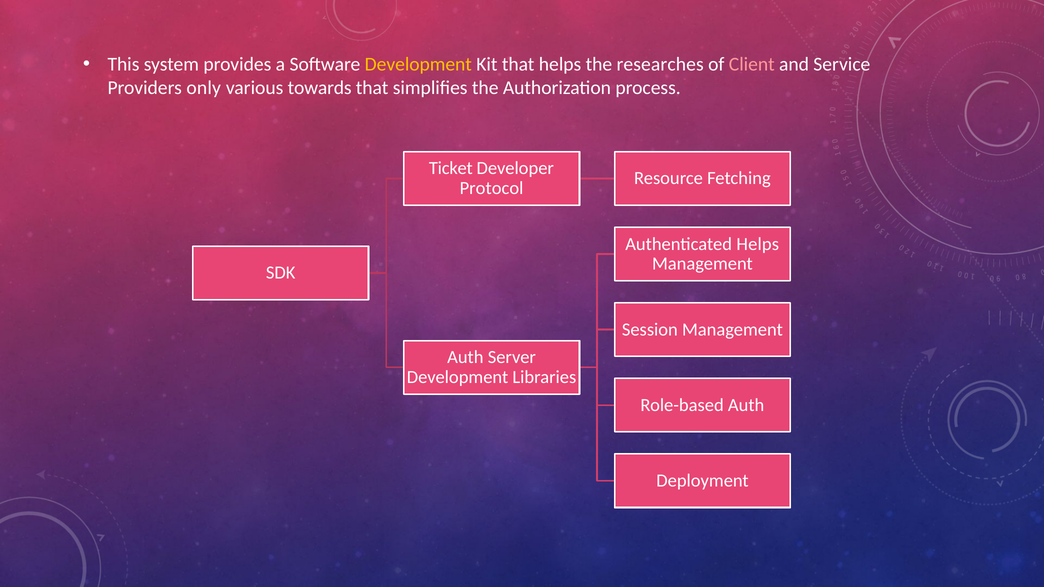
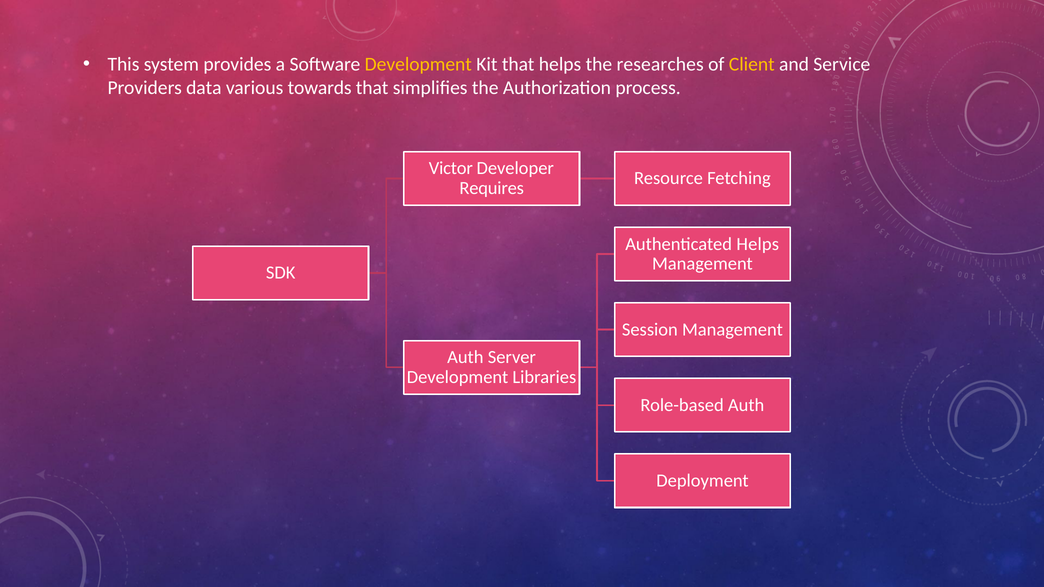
Client colour: pink -> yellow
only: only -> data
Ticket: Ticket -> Victor
Protocol: Protocol -> Requires
